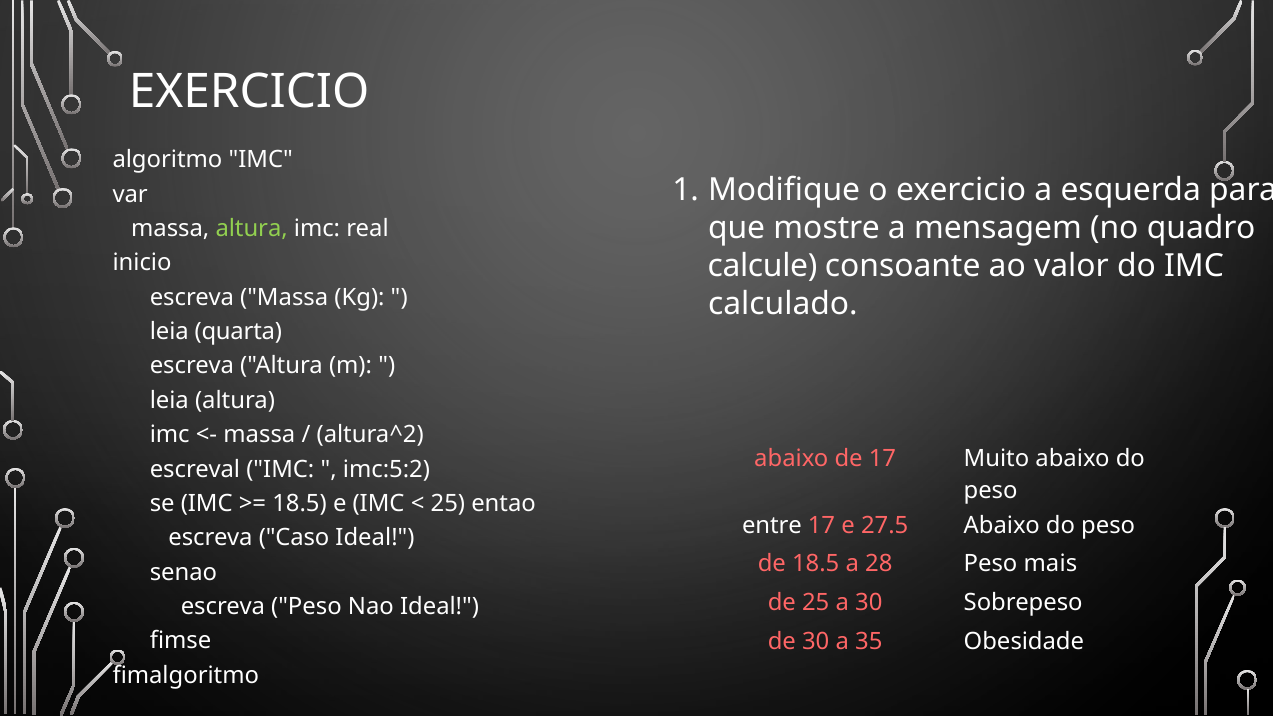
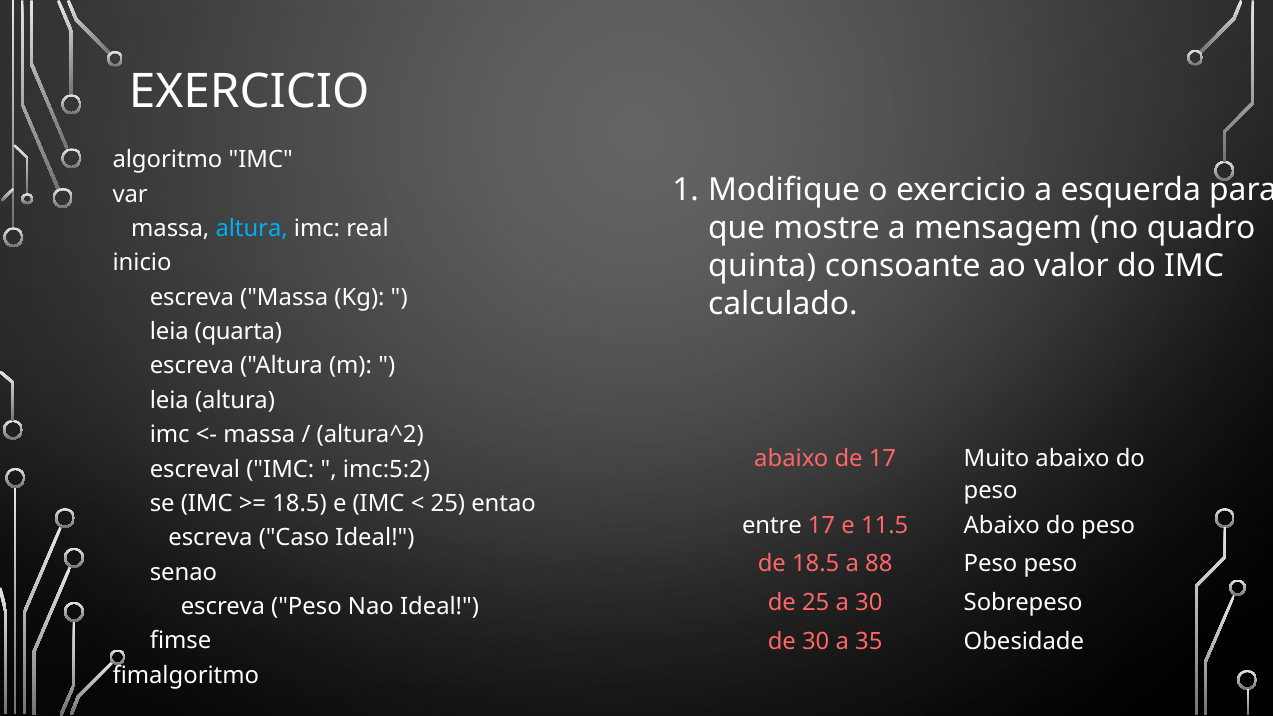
altura at (252, 229) colour: light green -> light blue
calcule: calcule -> quinta
27.5: 27.5 -> 11.5
28: 28 -> 88
Peso mais: mais -> peso
